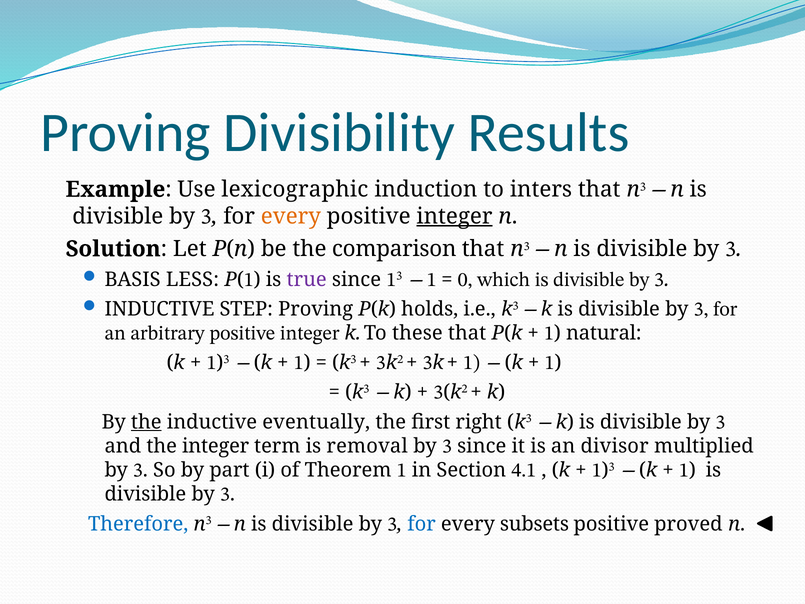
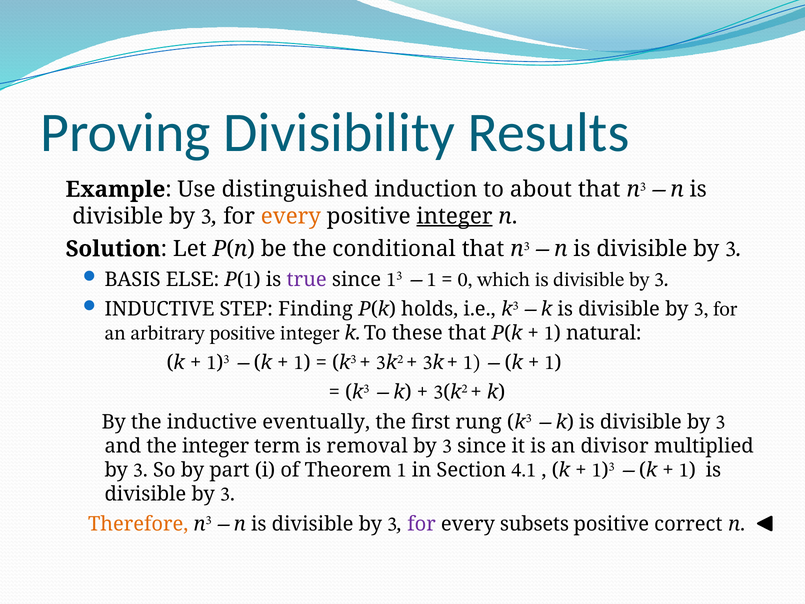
lexicographic: lexicographic -> distinguished
inters: inters -> about
comparison: comparison -> conditional
LESS: LESS -> ELSE
Proving at (316, 309): Proving -> Finding
the at (146, 422) underline: present -> none
right: right -> rung
Therefore colour: blue -> orange
for at (422, 524) colour: blue -> purple
proved: proved -> correct
